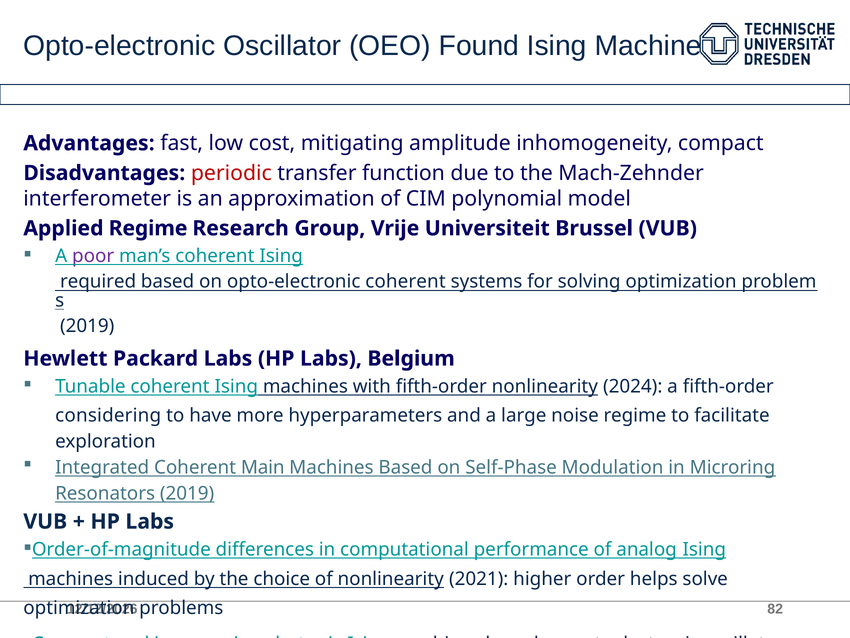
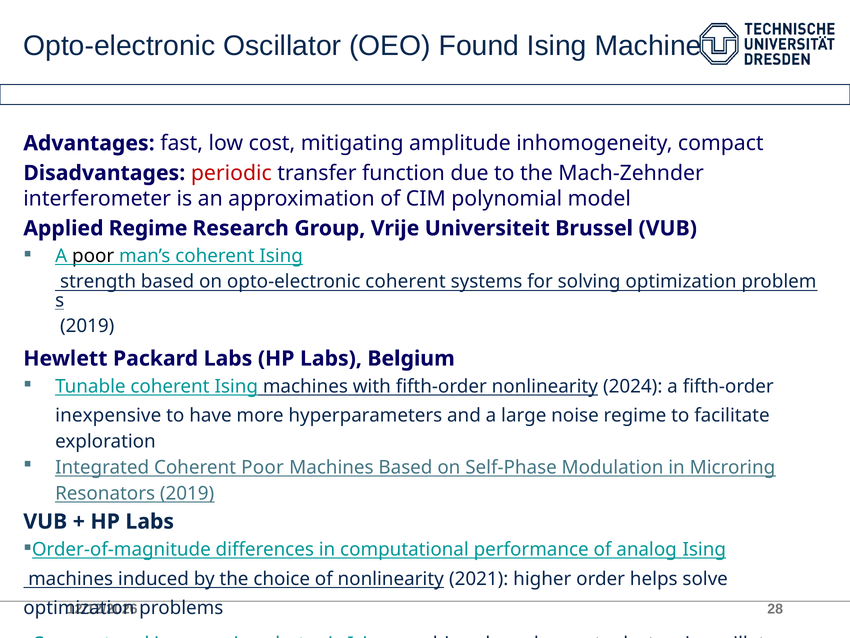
poor at (93, 256) colour: purple -> black
required: required -> strength
considering at (108, 415): considering -> inexpensive
Coherent Main: Main -> Poor
82: 82 -> 28
